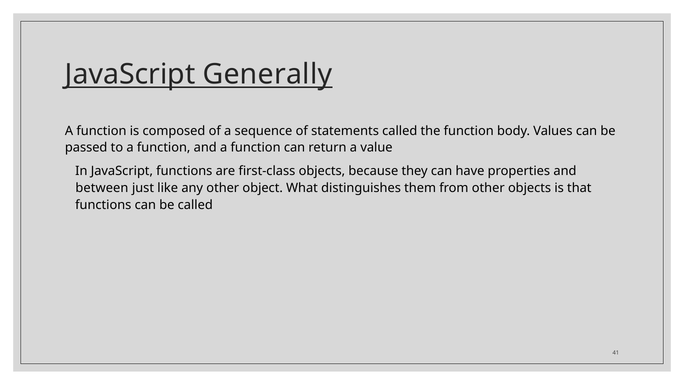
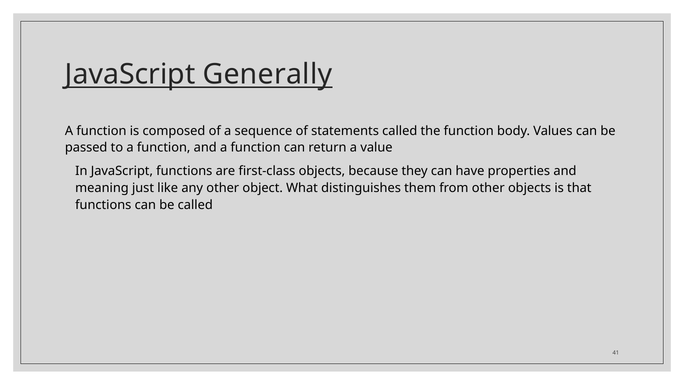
between: between -> meaning
